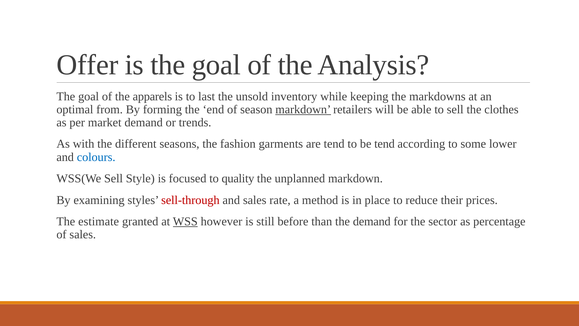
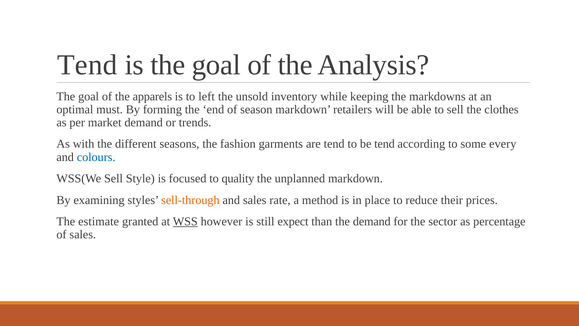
Offer at (87, 65): Offer -> Tend
last: last -> left
from: from -> must
markdown at (303, 109) underline: present -> none
lower: lower -> every
sell-through colour: red -> orange
before: before -> expect
